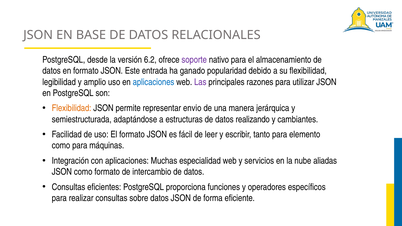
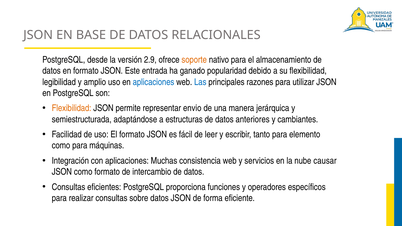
6.2: 6.2 -> 2.9
soporte colour: purple -> orange
Las colour: purple -> blue
realizando: realizando -> anteriores
especialidad: especialidad -> consistencia
aliadas: aliadas -> causar
